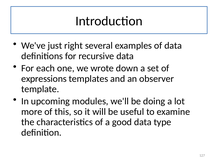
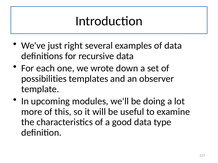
expressions: expressions -> possibilities
